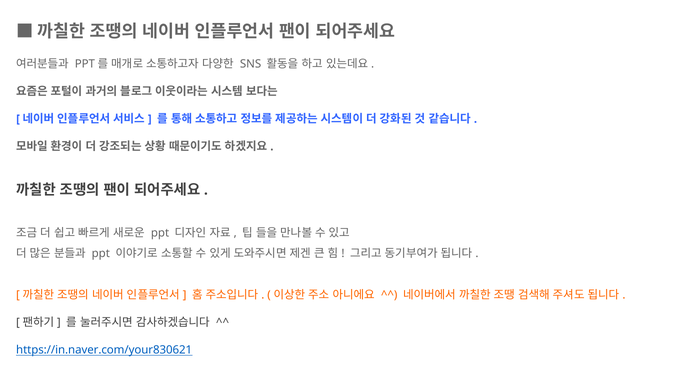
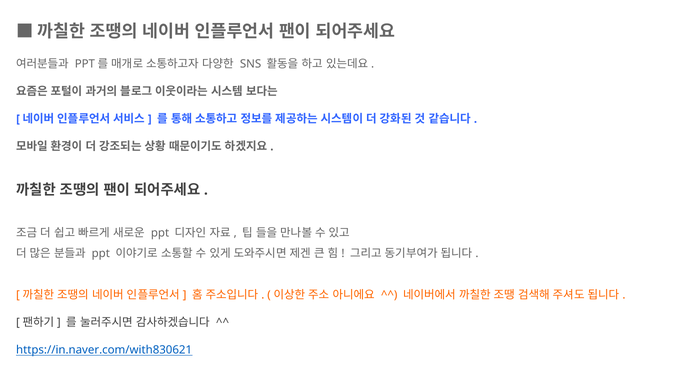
https://in.naver.com/your830621: https://in.naver.com/your830621 -> https://in.naver.com/with830621
